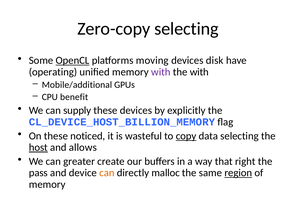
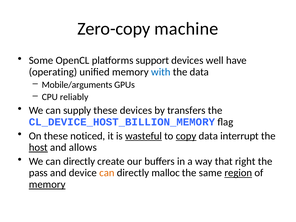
Zero-copy selecting: selecting -> machine
OpenCL underline: present -> none
moving: moving -> support
disk: disk -> well
with at (161, 72) colour: purple -> blue
the with: with -> data
Mobile/additional: Mobile/additional -> Mobile/arguments
benefit: benefit -> reliably
explicitly: explicitly -> transfers
wasteful underline: none -> present
data selecting: selecting -> interrupt
We can greater: greater -> directly
memory at (47, 184) underline: none -> present
